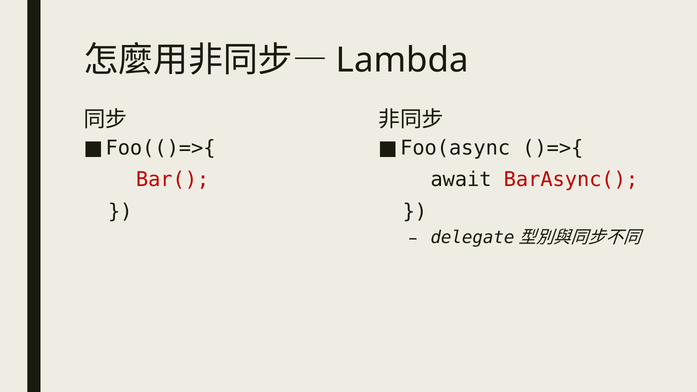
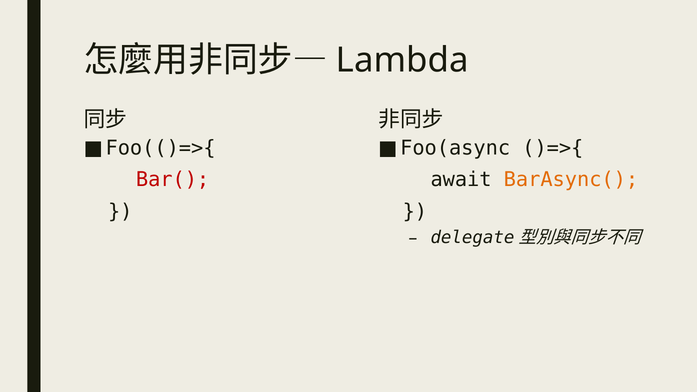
BarAsync( colour: red -> orange
